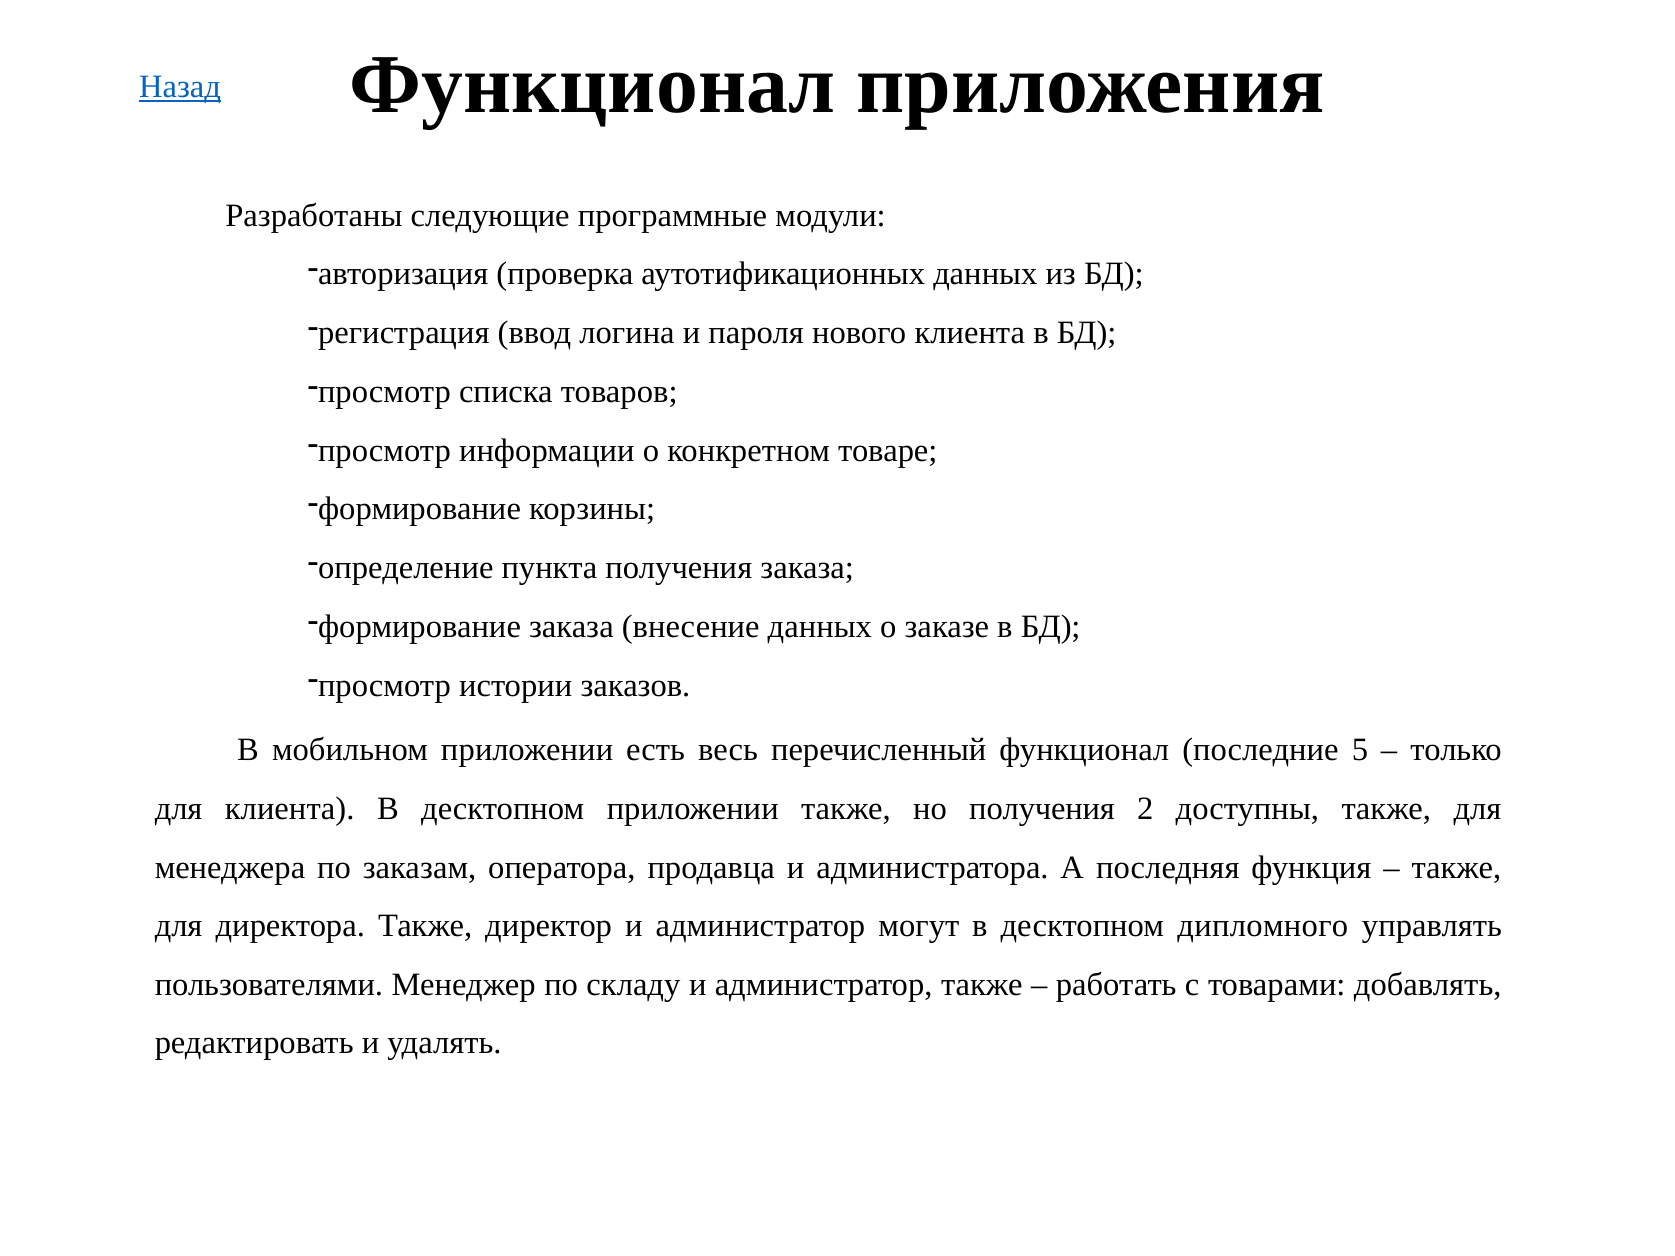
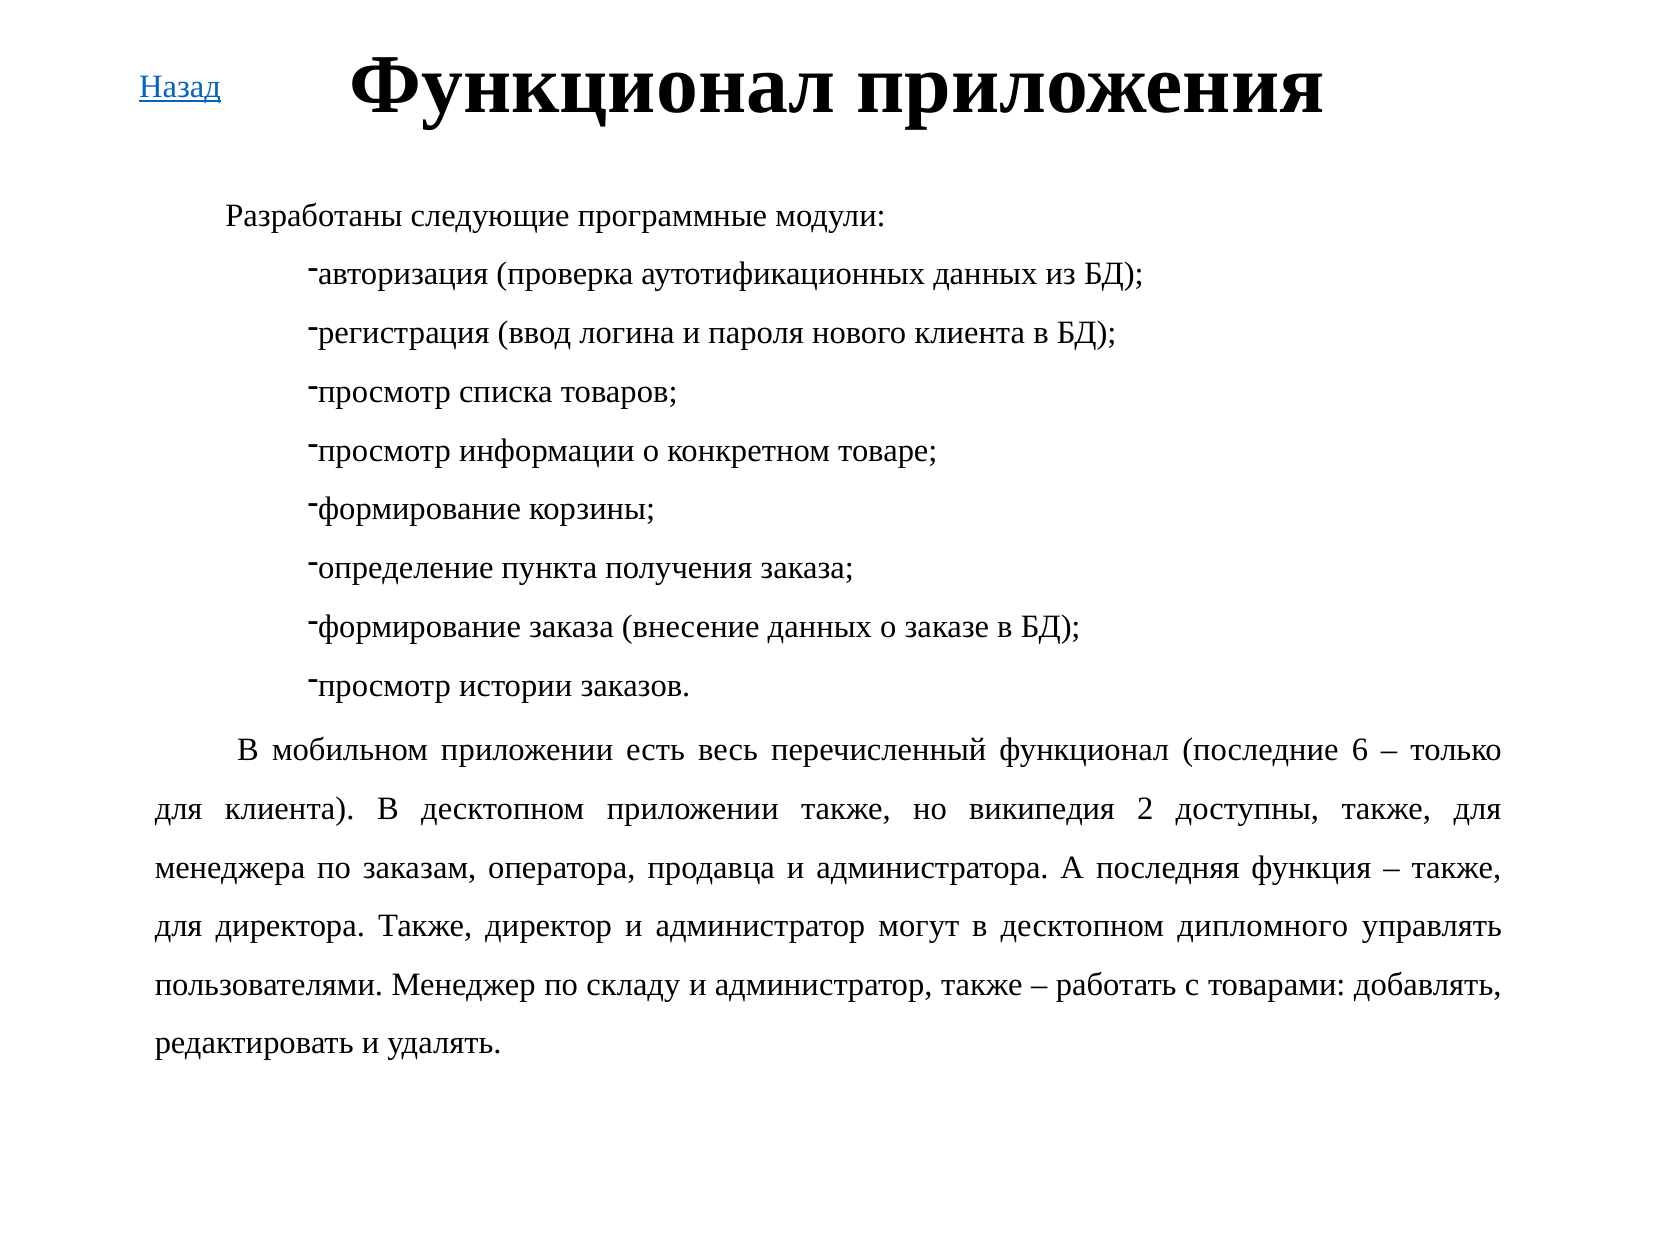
5: 5 -> 6
но получения: получения -> википедия
